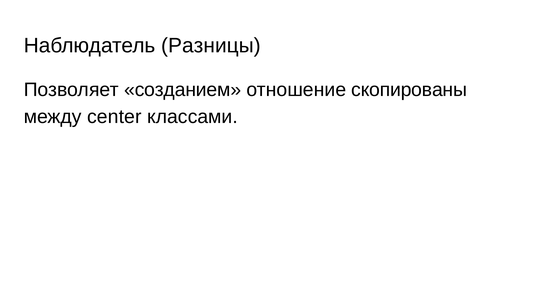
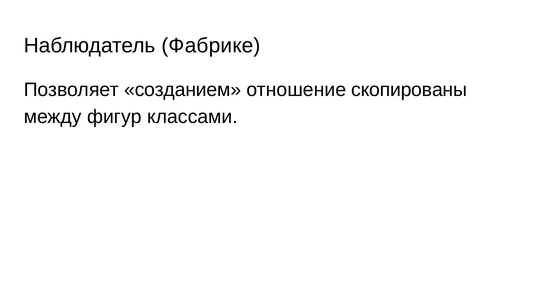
Разницы: Разницы -> Фабрике
center: center -> фигур
